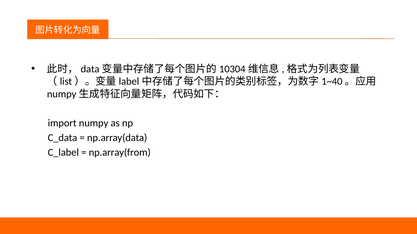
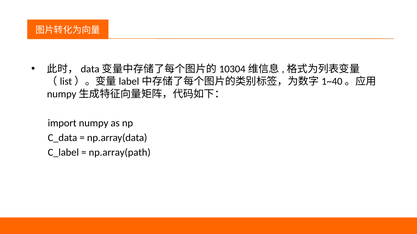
np.array(from: np.array(from -> np.array(path
